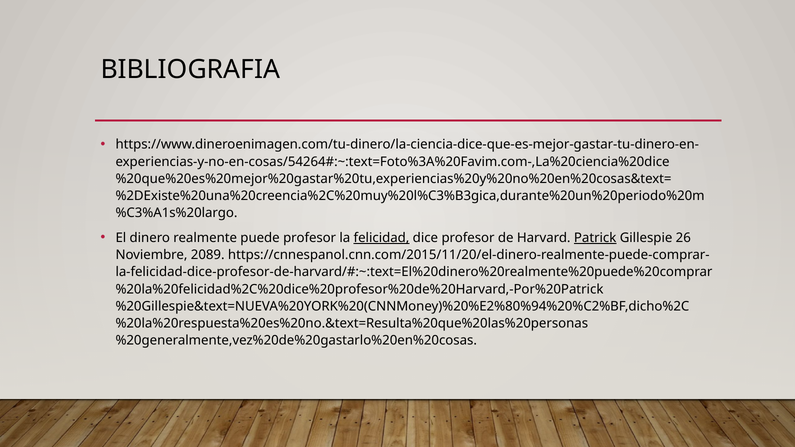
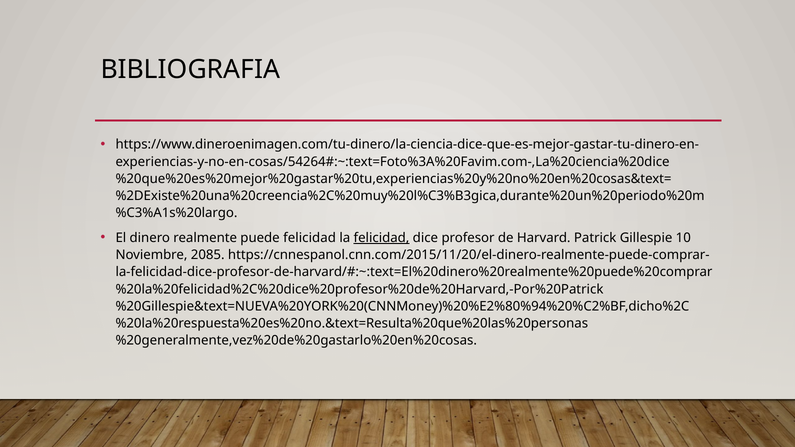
puede profesor: profesor -> felicidad
Patrick underline: present -> none
26: 26 -> 10
2089: 2089 -> 2085
